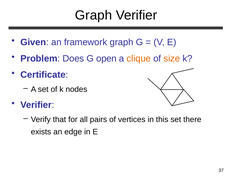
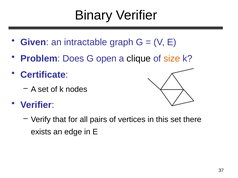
Graph at (94, 15): Graph -> Binary
framework: framework -> intractable
clique colour: orange -> black
